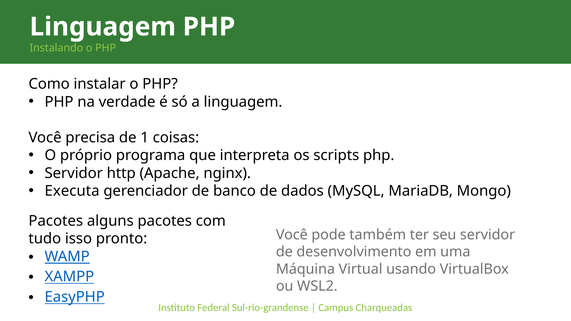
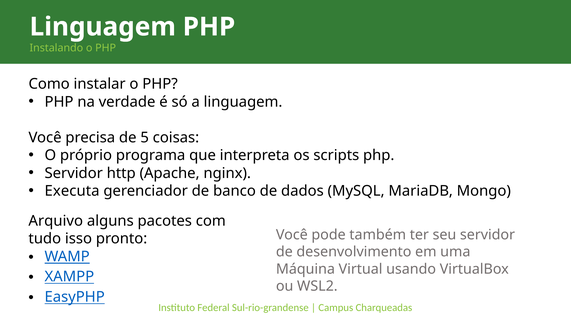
1: 1 -> 5
Pacotes at (56, 221): Pacotes -> Arquivo
